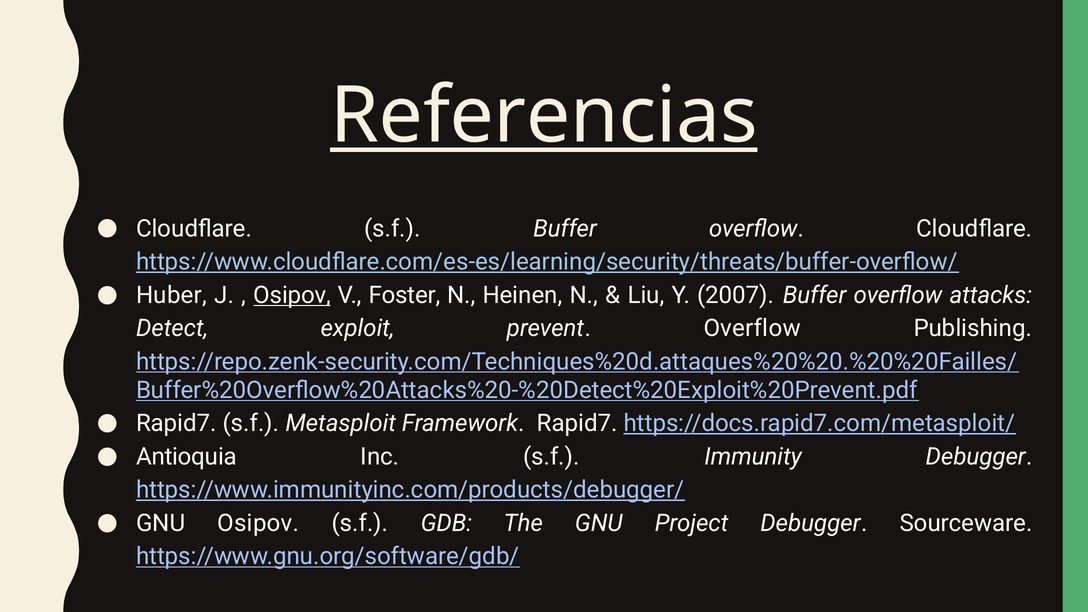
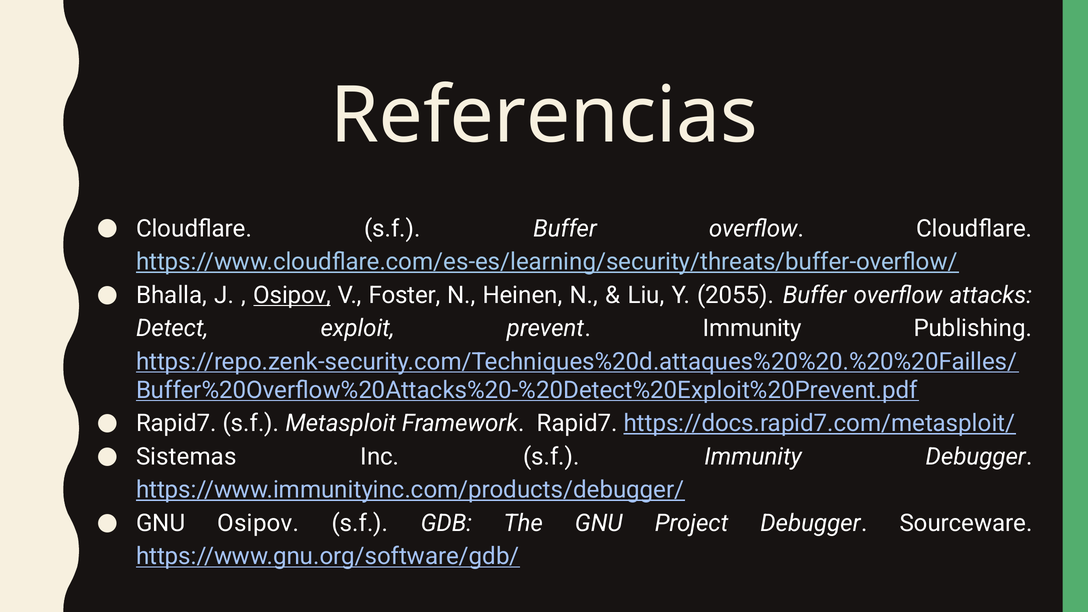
Referencias underline: present -> none
Huber: Huber -> Bhalla
2007: 2007 -> 2055
prevent Overflow: Overflow -> Immunity
Antioquia: Antioquia -> Sistemas
